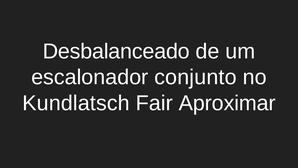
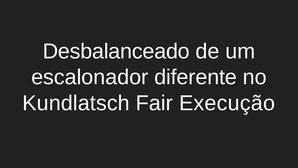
conjunto: conjunto -> diferente
Aproximar: Aproximar -> Execução
